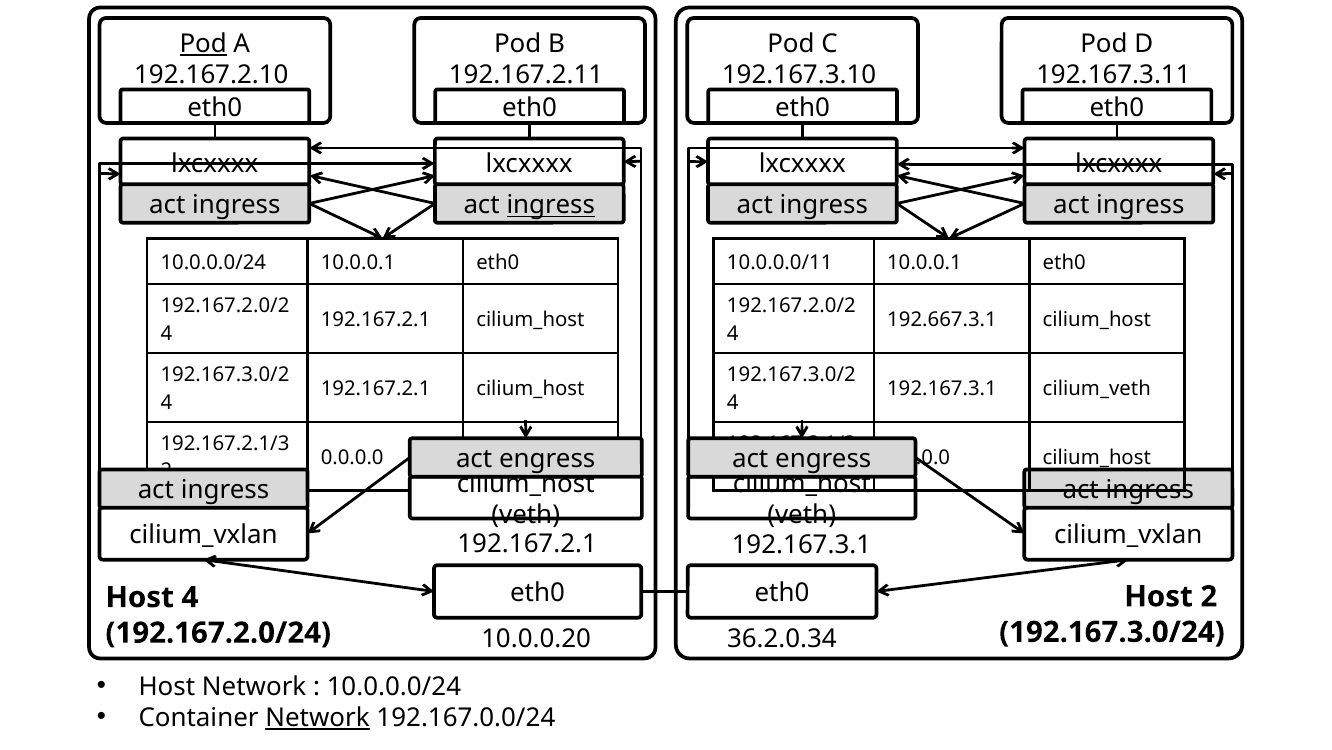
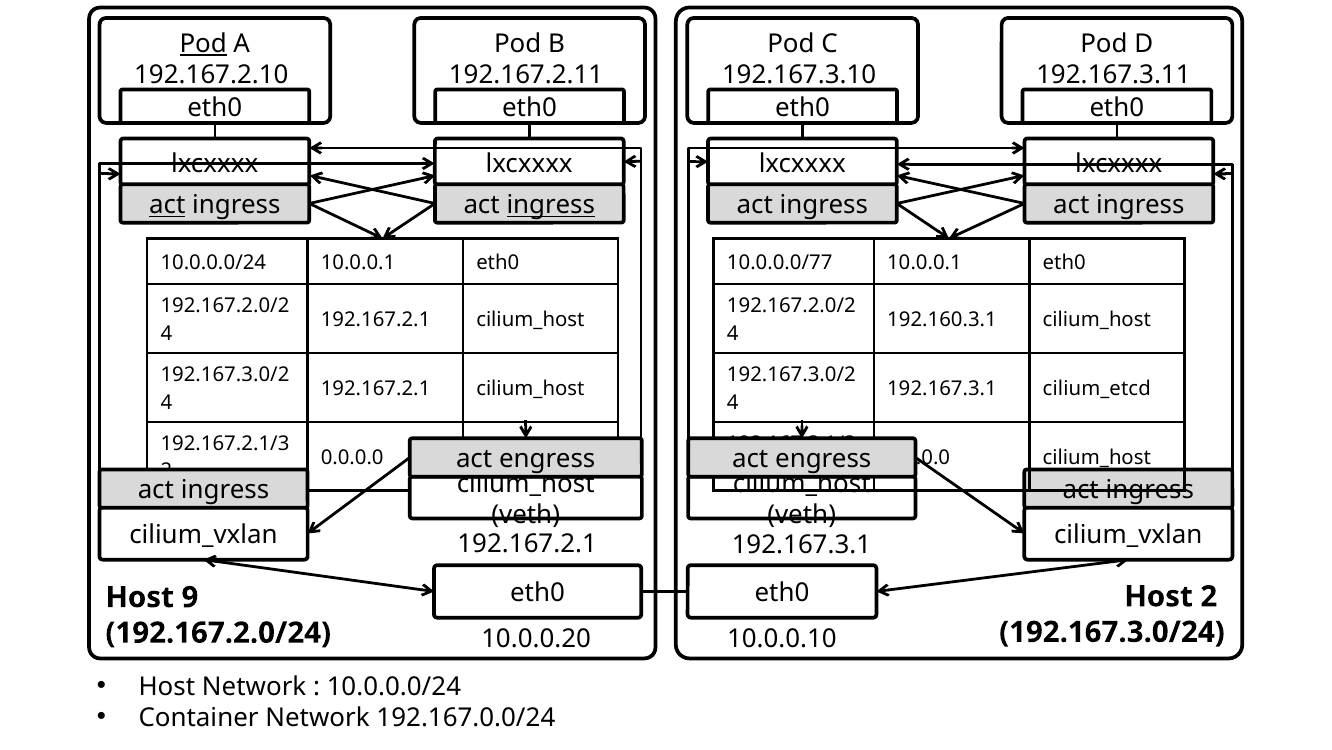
act at (167, 205) underline: none -> present
10.0.0.0/11: 10.0.0.0/11 -> 10.0.0.0/77
192.667.3.1: 192.667.3.1 -> 192.160.3.1
cilium_veth: cilium_veth -> cilium_etcd
Host 4: 4 -> 9
36.2.0.34: 36.2.0.34 -> 10.0.0.10
Network at (318, 717) underline: present -> none
